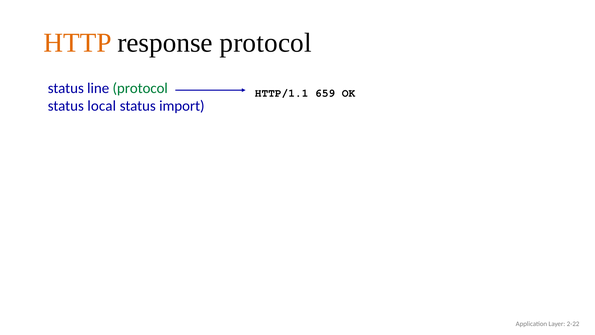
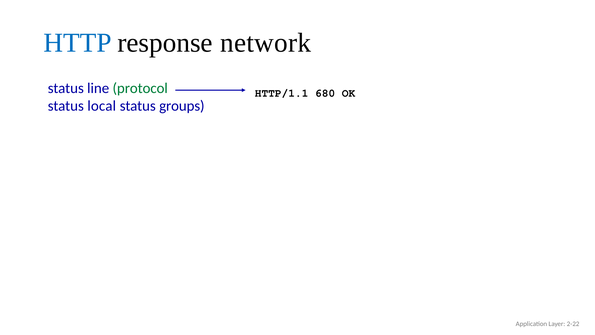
HTTP colour: orange -> blue
response protocol: protocol -> network
659: 659 -> 680
import: import -> groups
